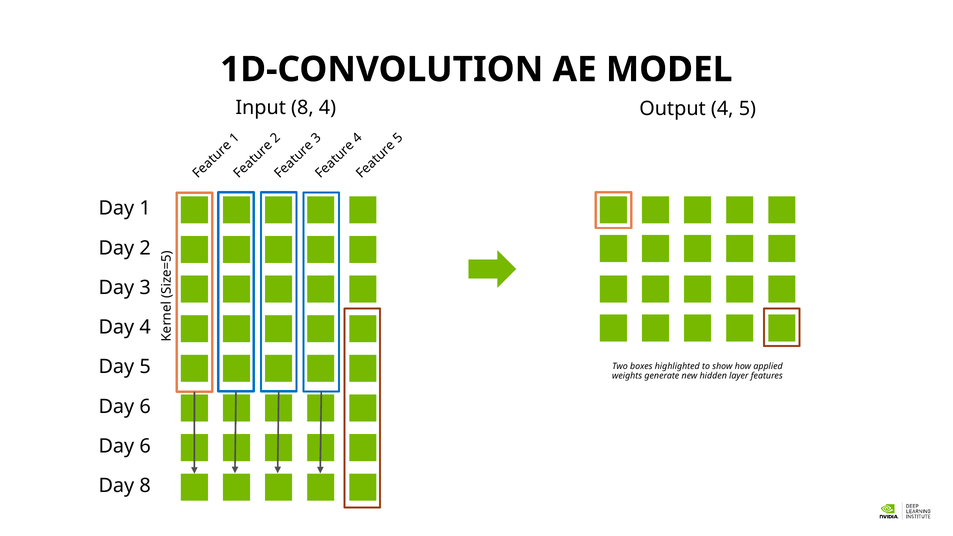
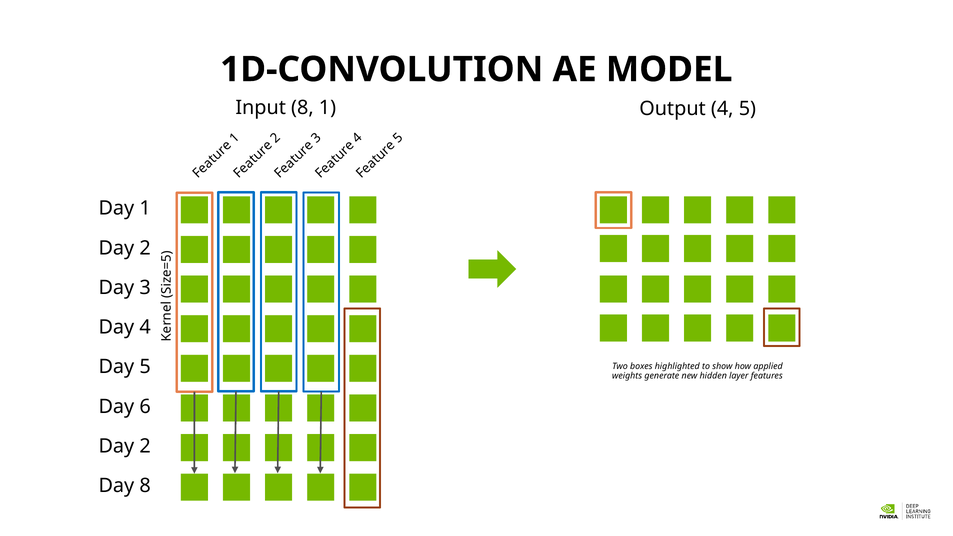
8 4: 4 -> 1
6 at (145, 446): 6 -> 2
